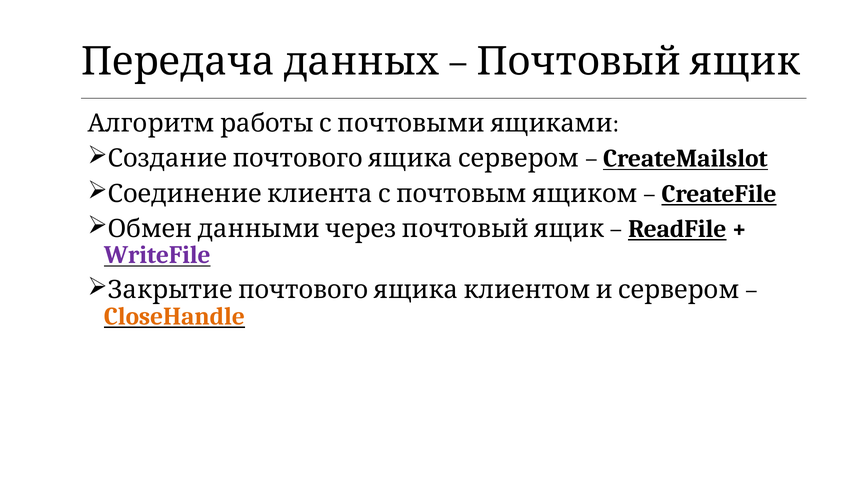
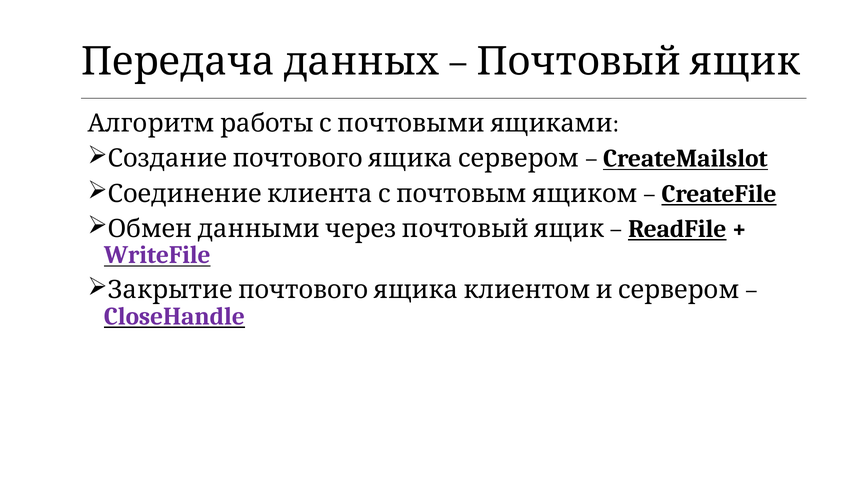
CloseHandle colour: orange -> purple
